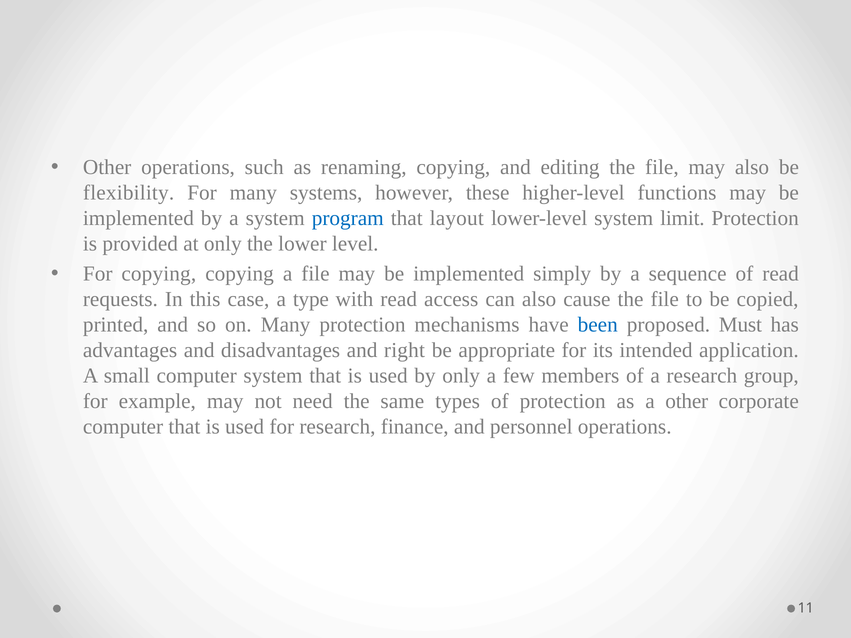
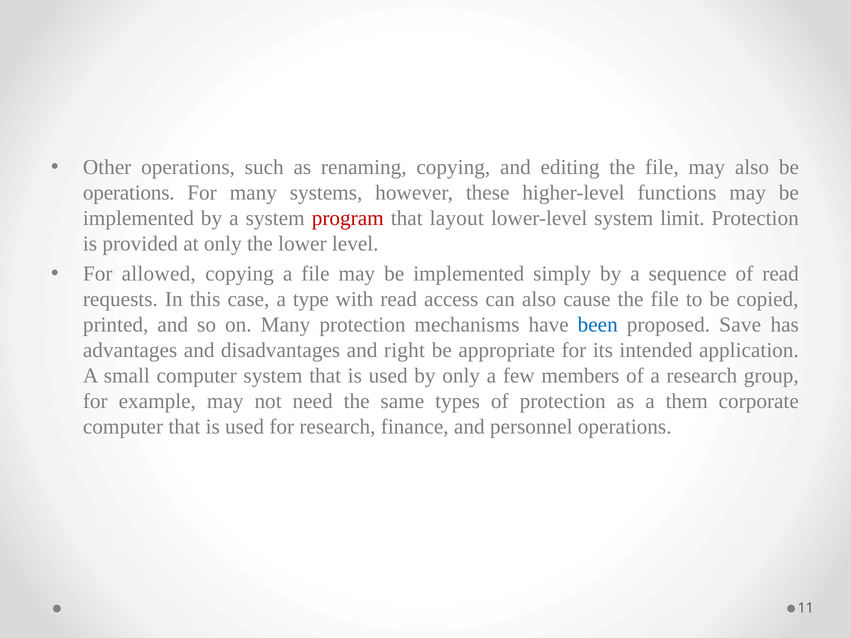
flexibility at (129, 193): flexibility -> operations
program colour: blue -> red
For copying: copying -> allowed
Must: Must -> Save
a other: other -> them
